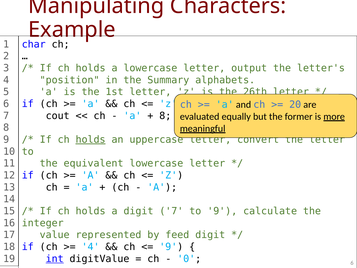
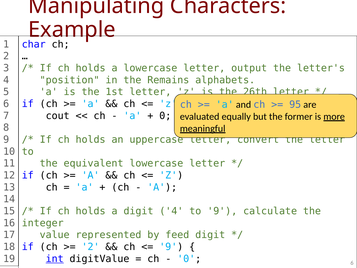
Summary: Summary -> Remains
20: 20 -> 95
8 at (165, 116): 8 -> 0
holds at (91, 139) underline: present -> none
digit 7: 7 -> 4
4 at (91, 247): 4 -> 2
